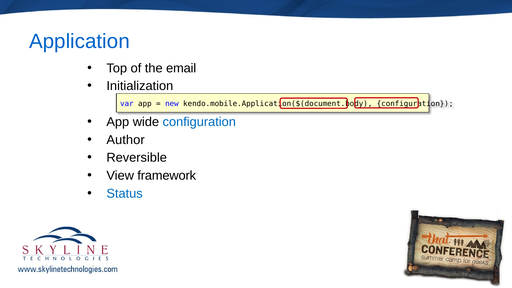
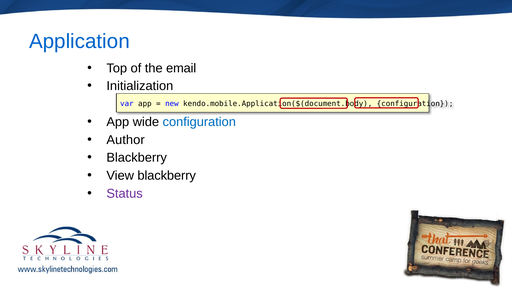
Reversible at (137, 158): Reversible -> Blackberry
View framework: framework -> blackberry
Status colour: blue -> purple
